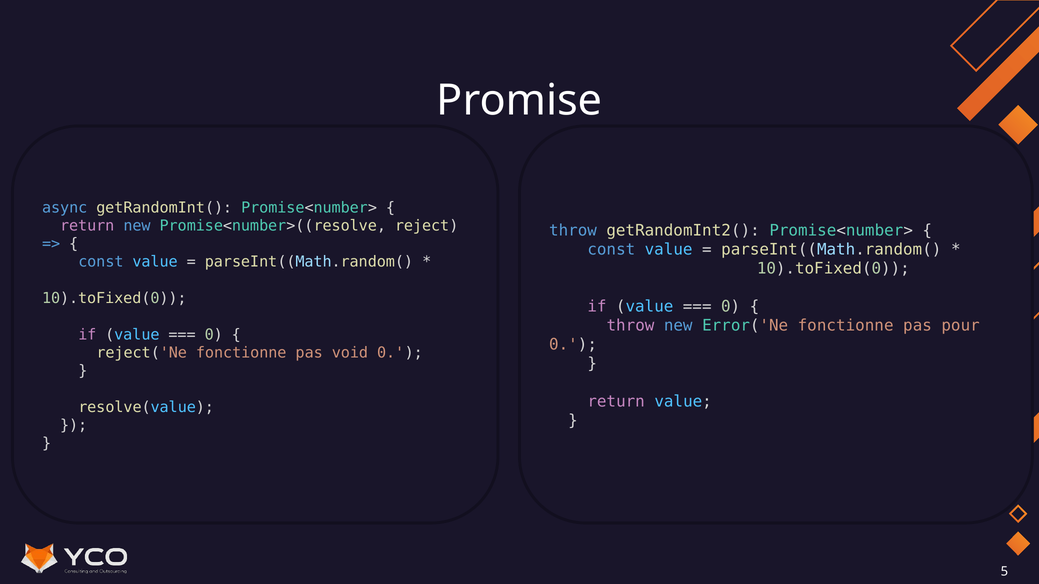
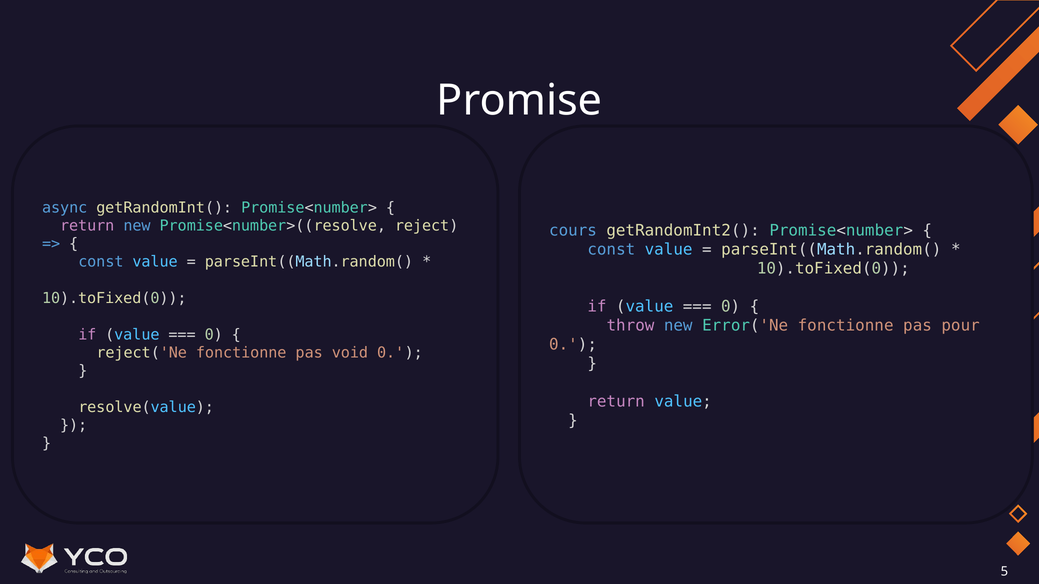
throw at (573, 230): throw -> cours
